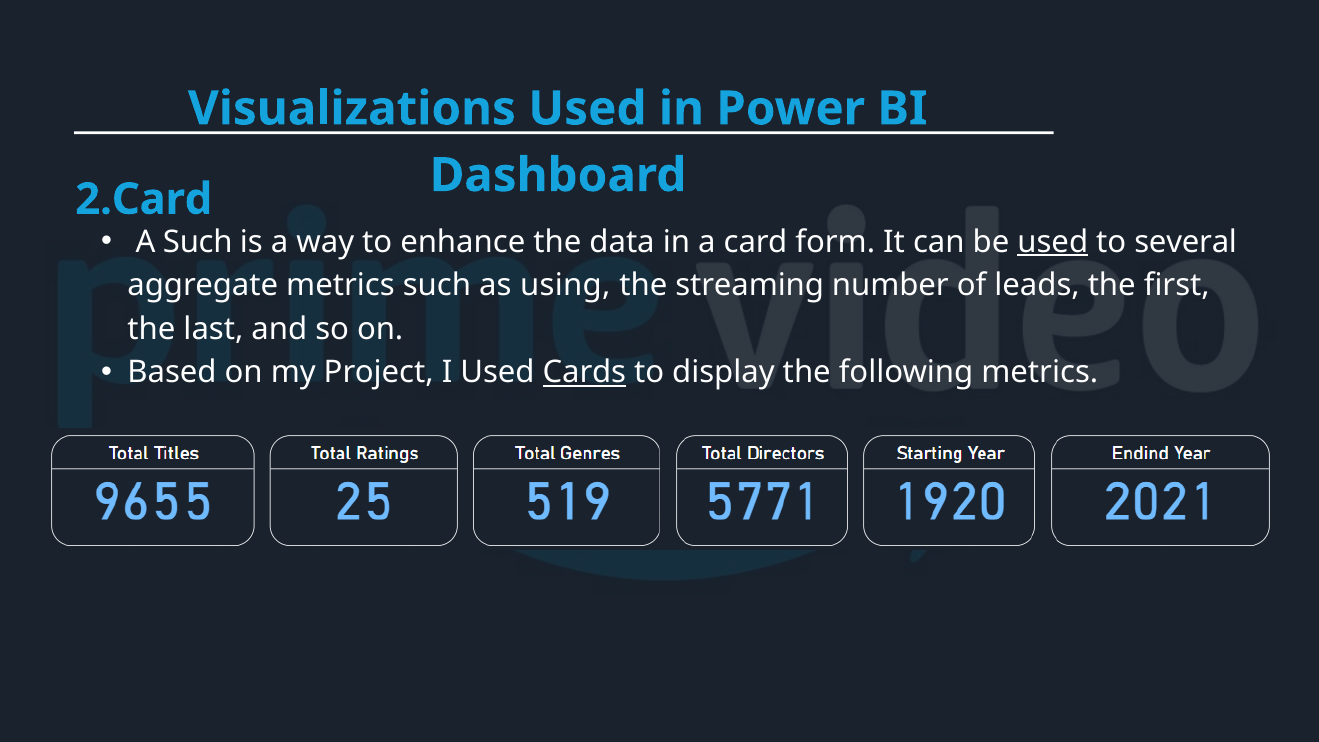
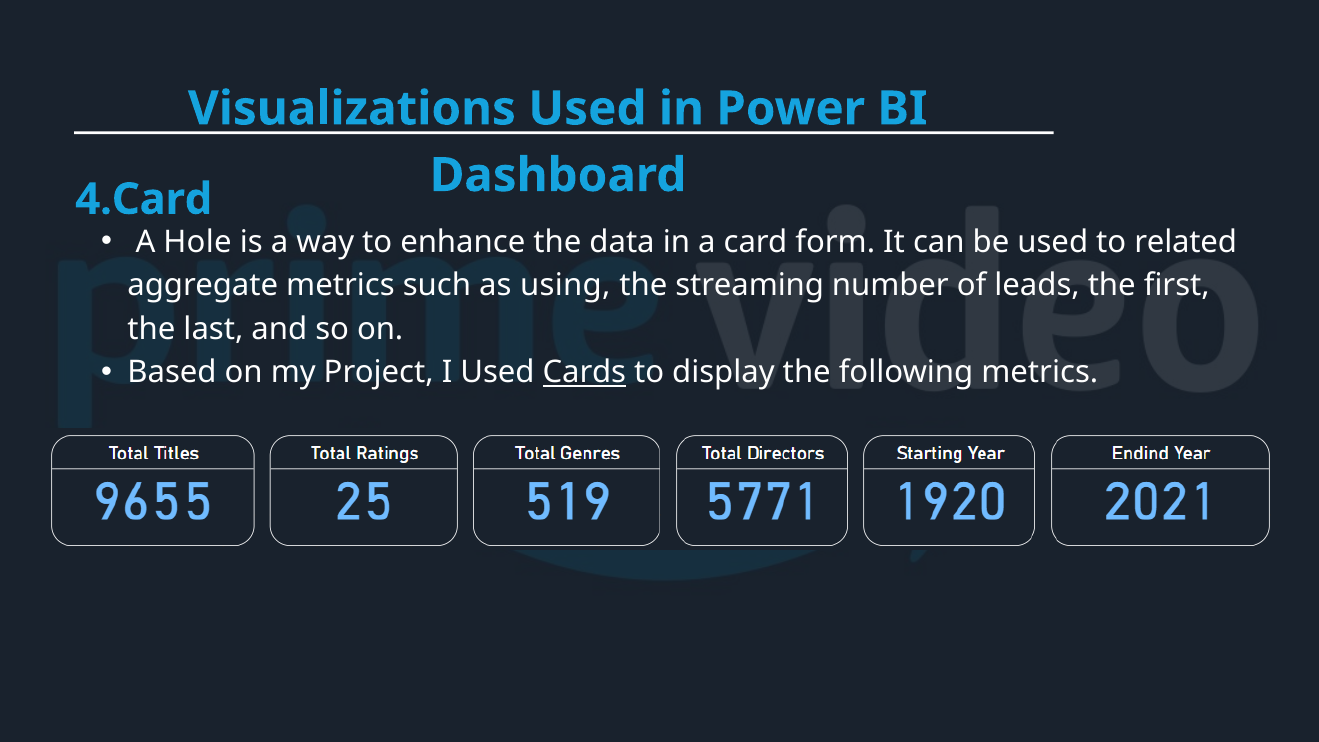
2.Card: 2.Card -> 4.Card
A Such: Such -> Hole
used at (1053, 242) underline: present -> none
several: several -> related
